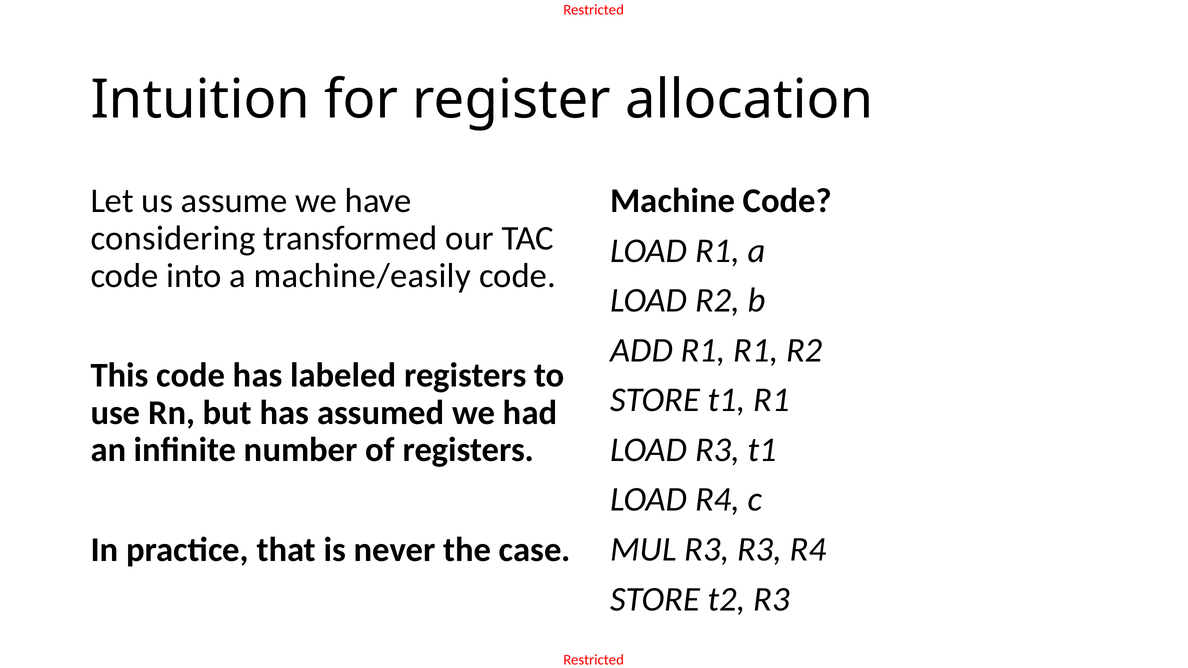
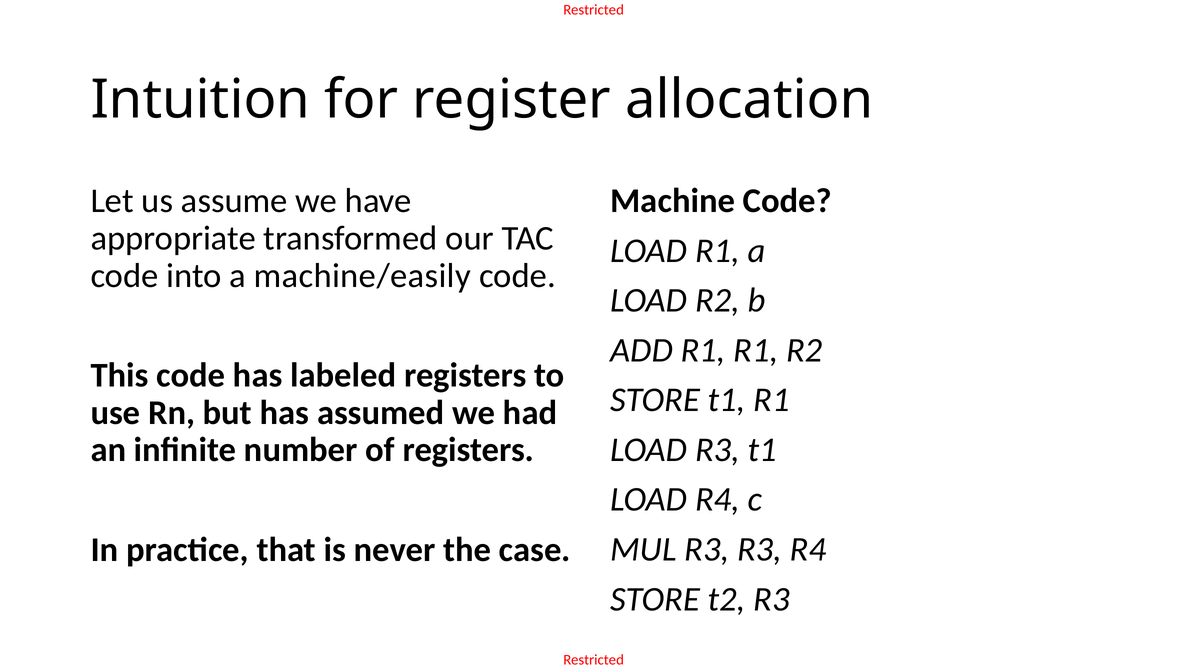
considering: considering -> appropriate
